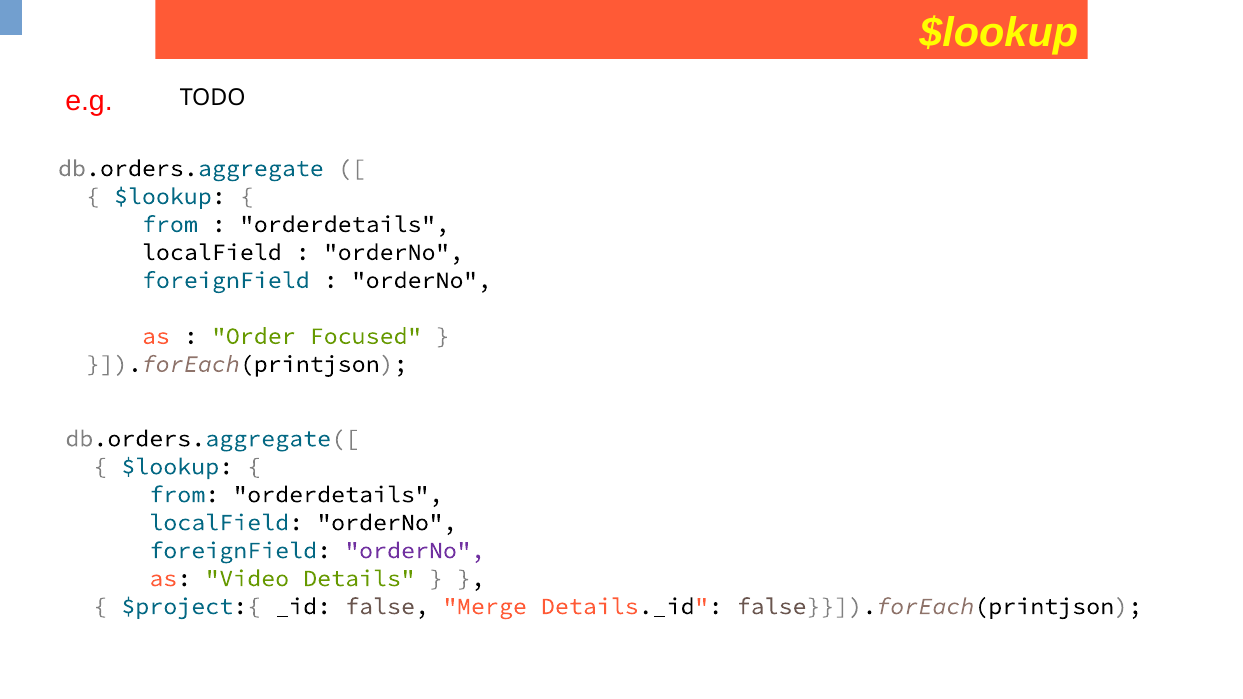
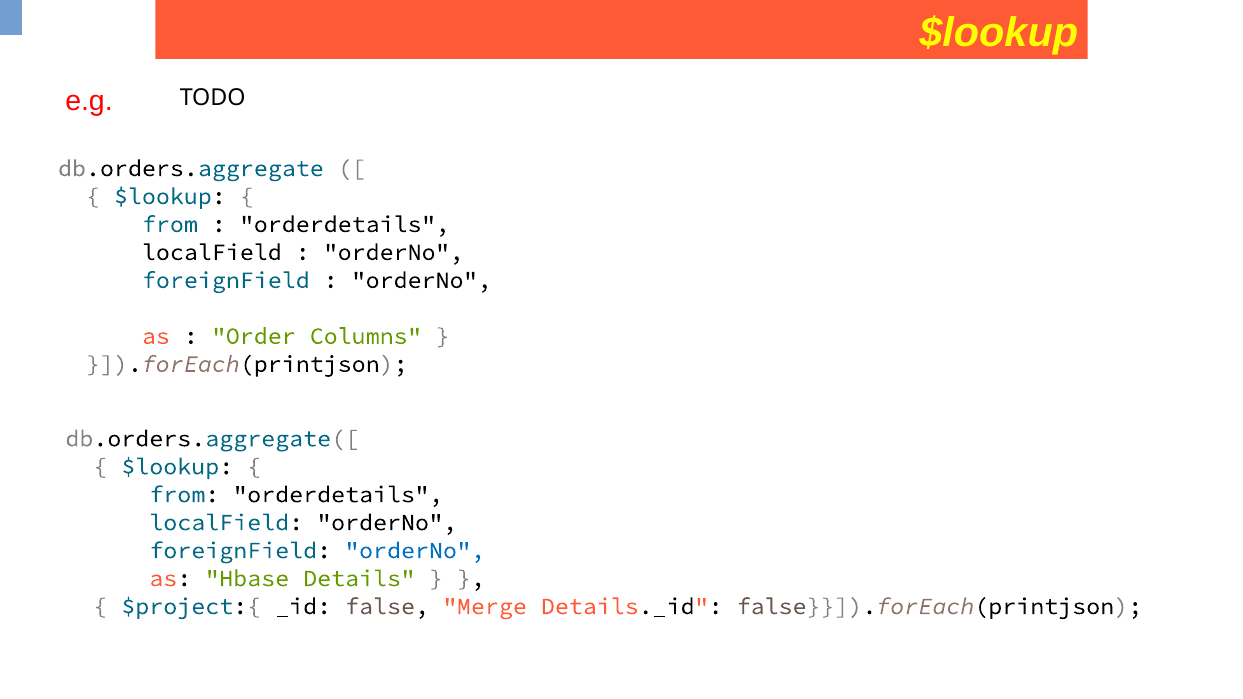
Focused: Focused -> Columns
orderNo at (415, 551) colour: purple -> blue
Video: Video -> Hbase
